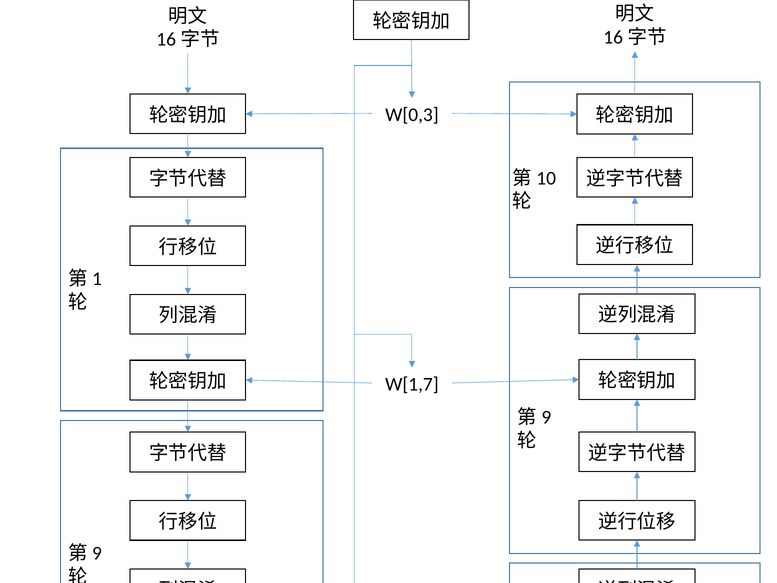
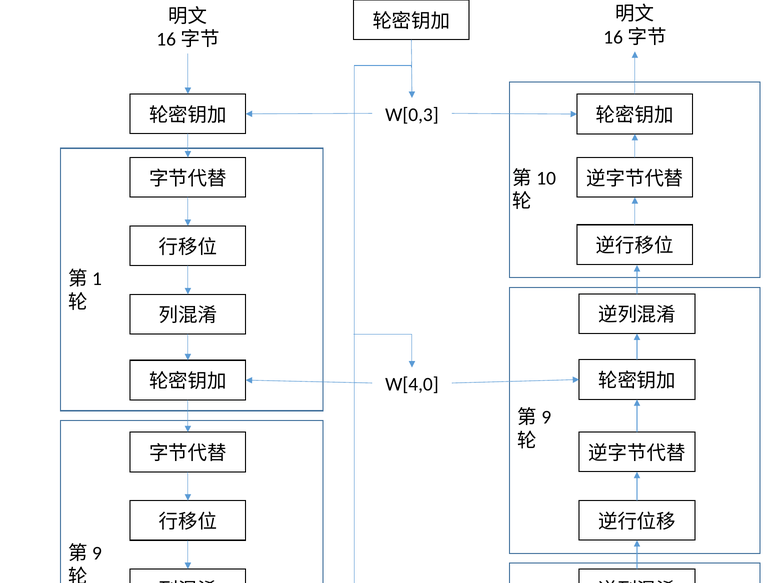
W[1,7: W[1,7 -> W[4,0
